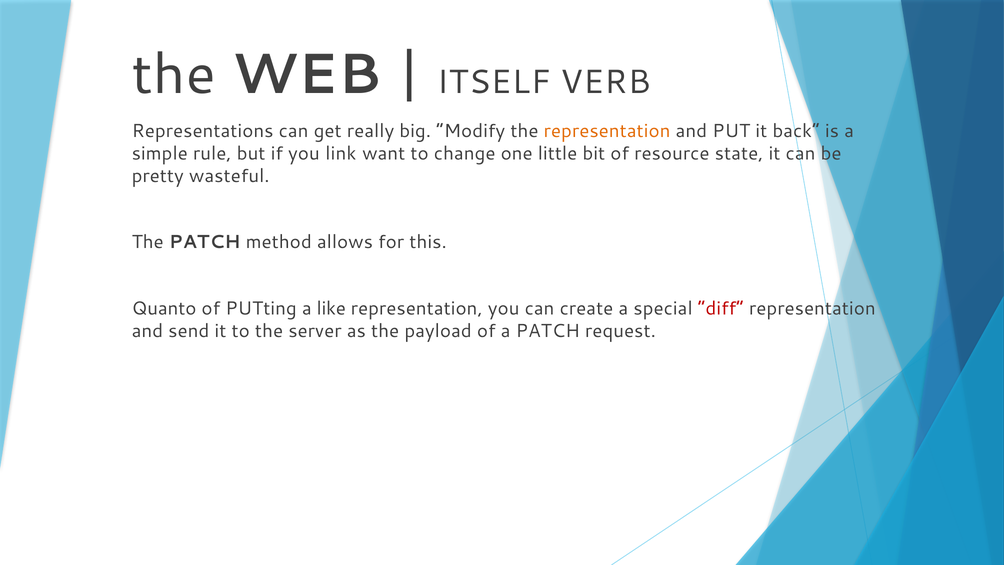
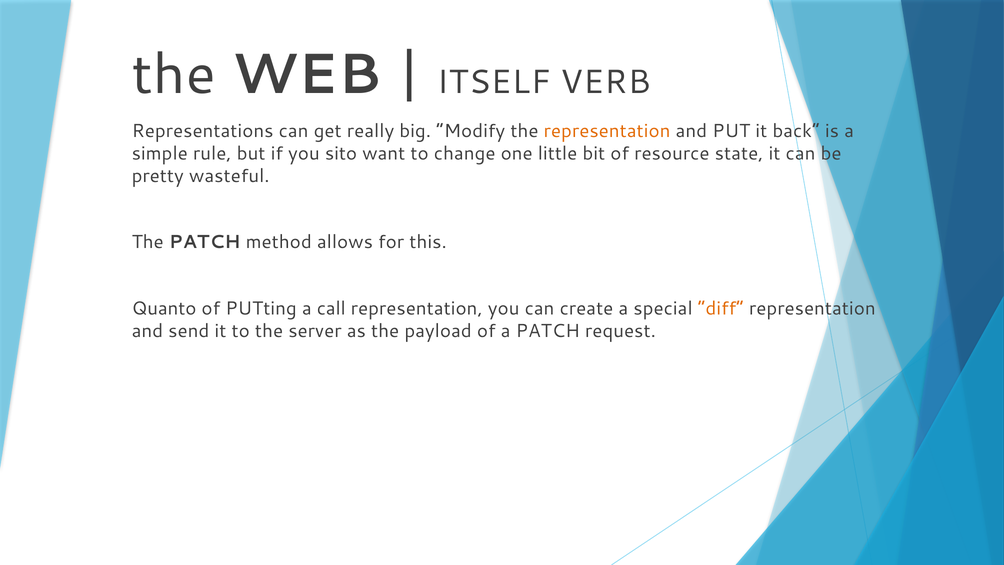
link: link -> sito
like: like -> call
diff colour: red -> orange
